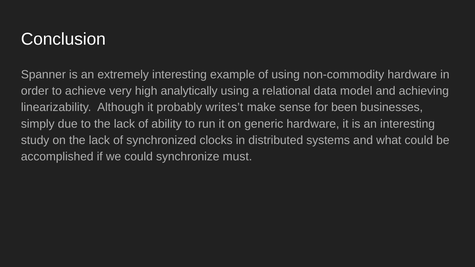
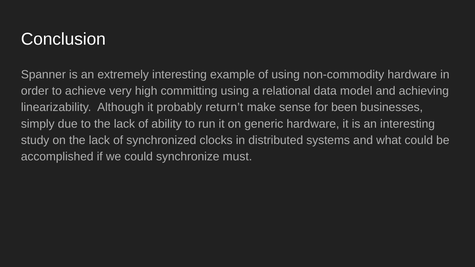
analytically: analytically -> committing
writes’t: writes’t -> return’t
